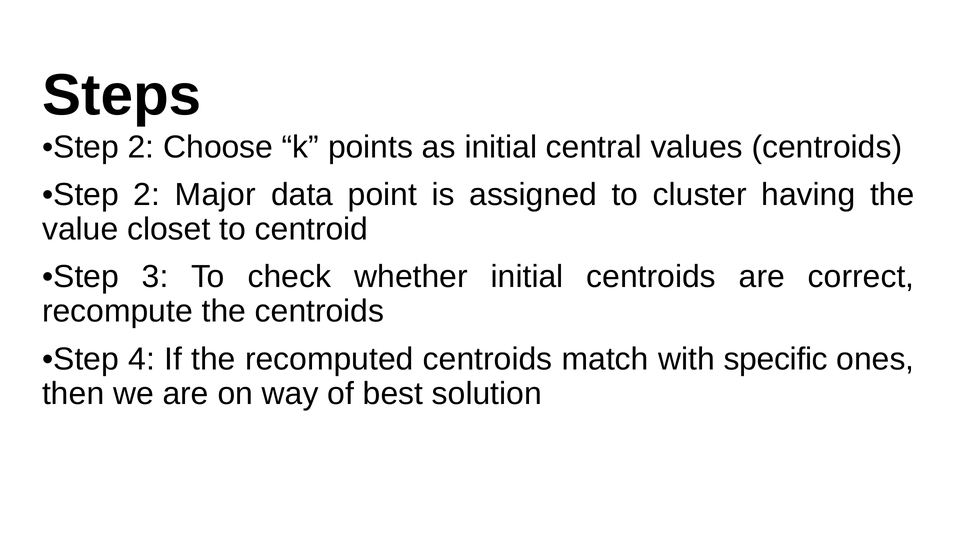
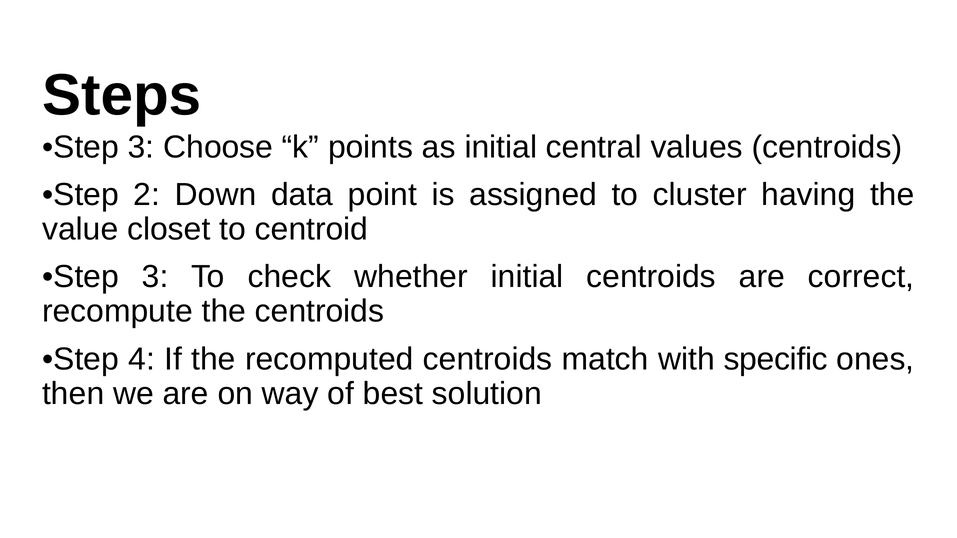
2 at (141, 147): 2 -> 3
Major: Major -> Down
